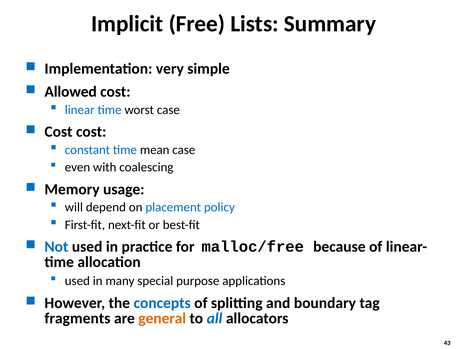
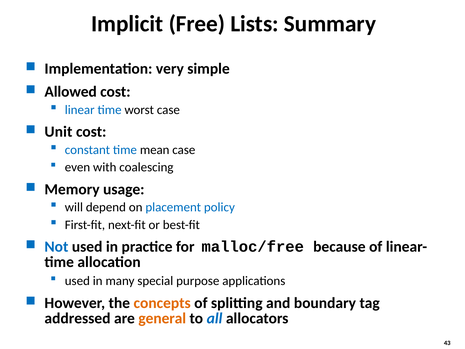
Cost at (59, 132): Cost -> Unit
concepts colour: blue -> orange
fragments: fragments -> addressed
